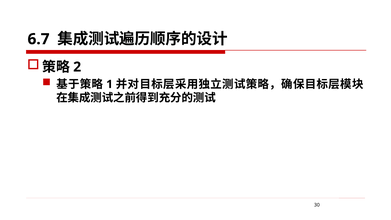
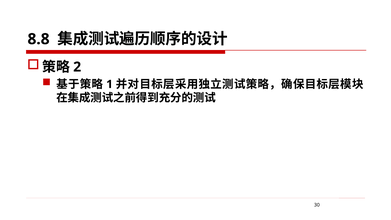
6.7: 6.7 -> 8.8
